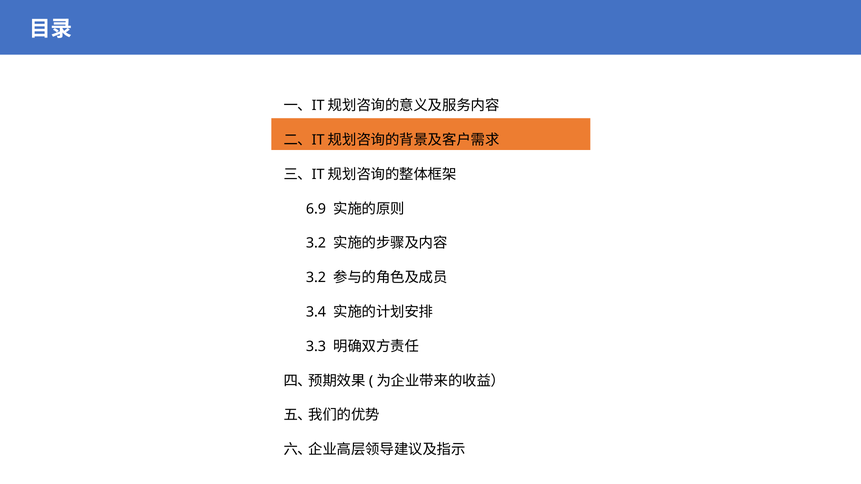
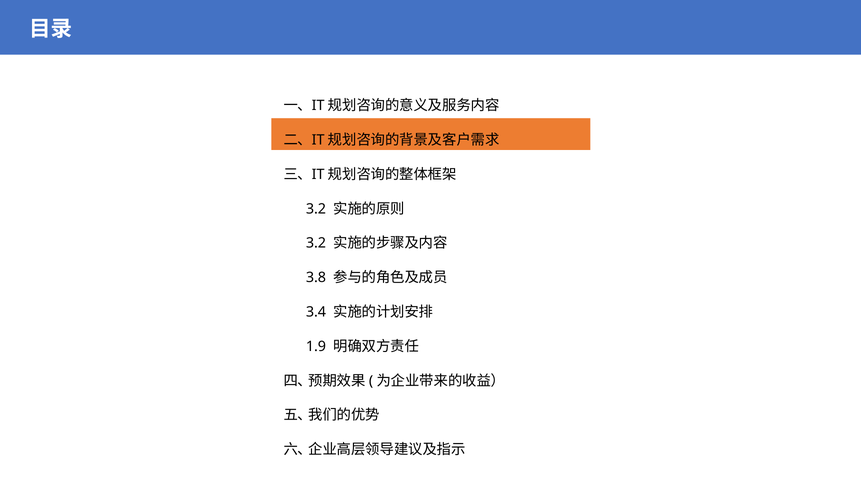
6.9 at (316, 209): 6.9 -> 3.2
3.2 at (316, 278): 3.2 -> 3.8
3.3: 3.3 -> 1.9
